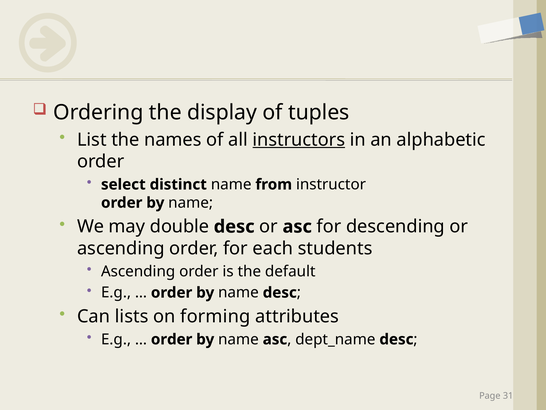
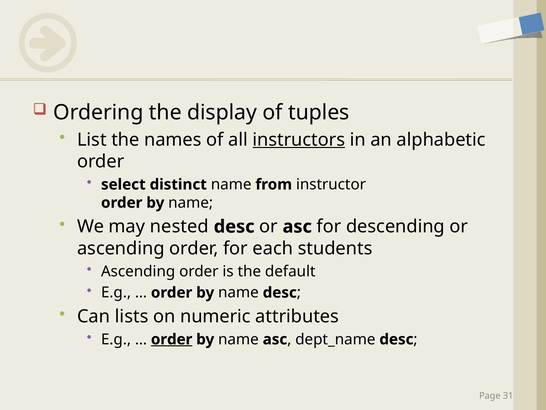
double: double -> nested
forming: forming -> numeric
order at (172, 339) underline: none -> present
